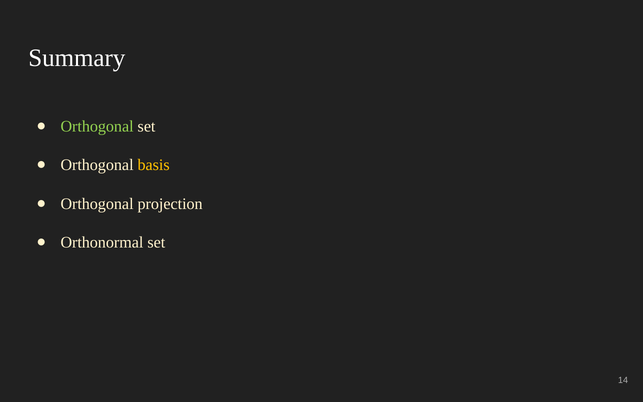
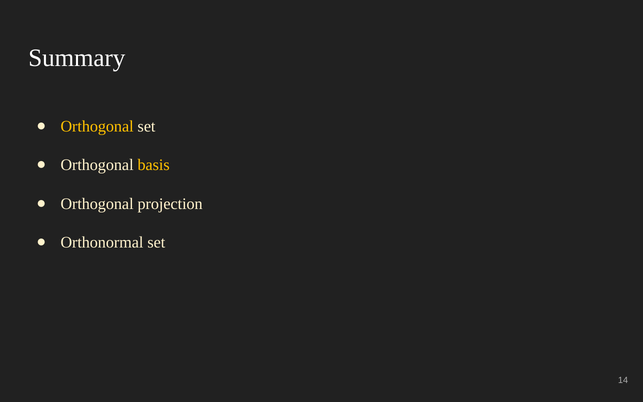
Orthogonal at (97, 127) colour: light green -> yellow
